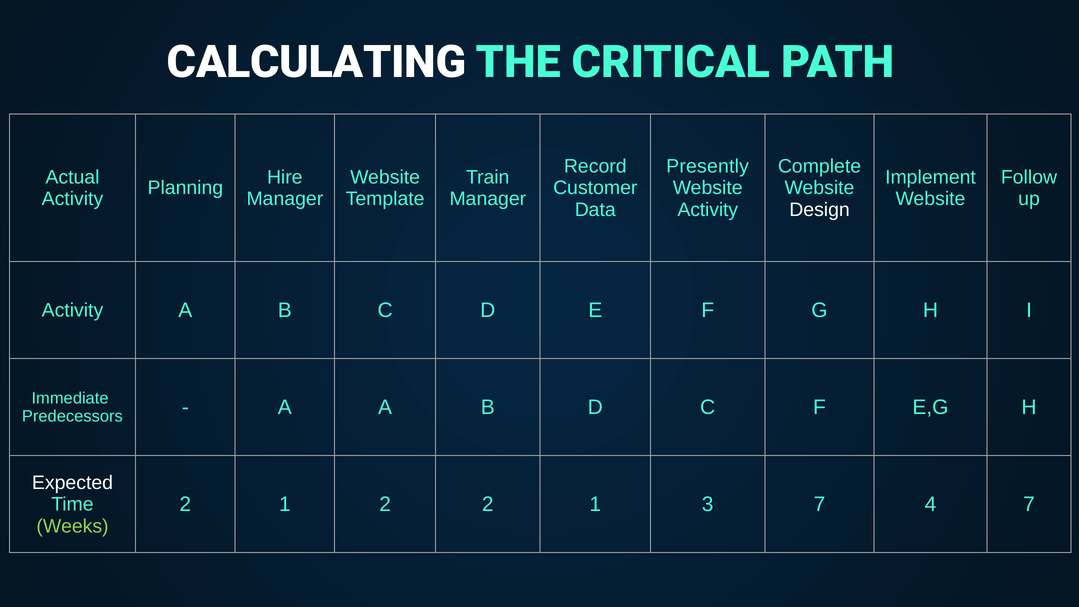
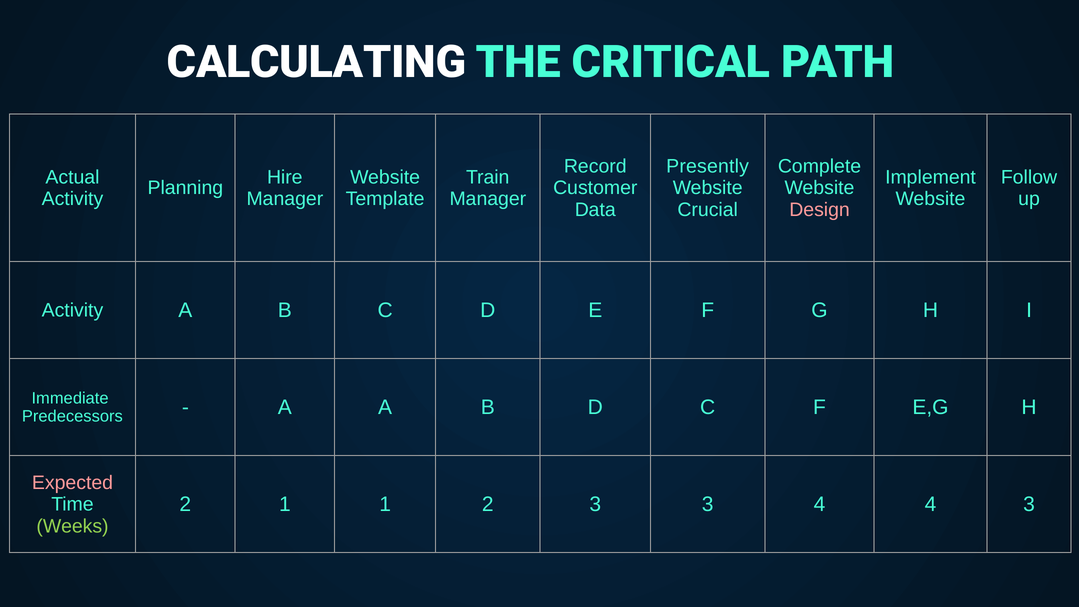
Activity at (708, 210): Activity -> Crucial
Design colour: white -> pink
Expected colour: white -> pink
1 2: 2 -> 1
1 at (595, 504): 1 -> 3
3 7: 7 -> 4
4 7: 7 -> 3
